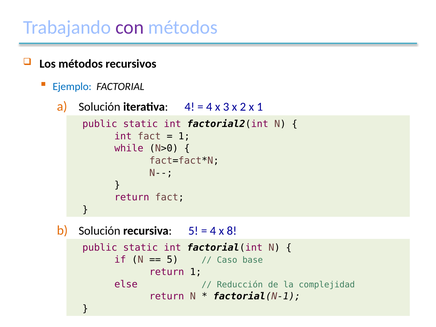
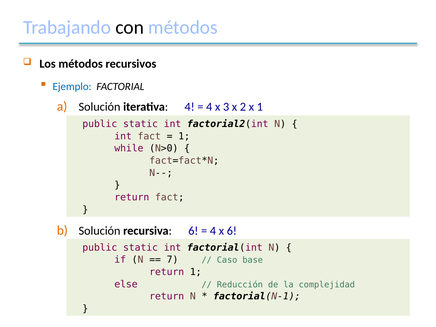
con colour: purple -> black
recursiva 5: 5 -> 6
x 8: 8 -> 6
5 at (173, 260): 5 -> 7
